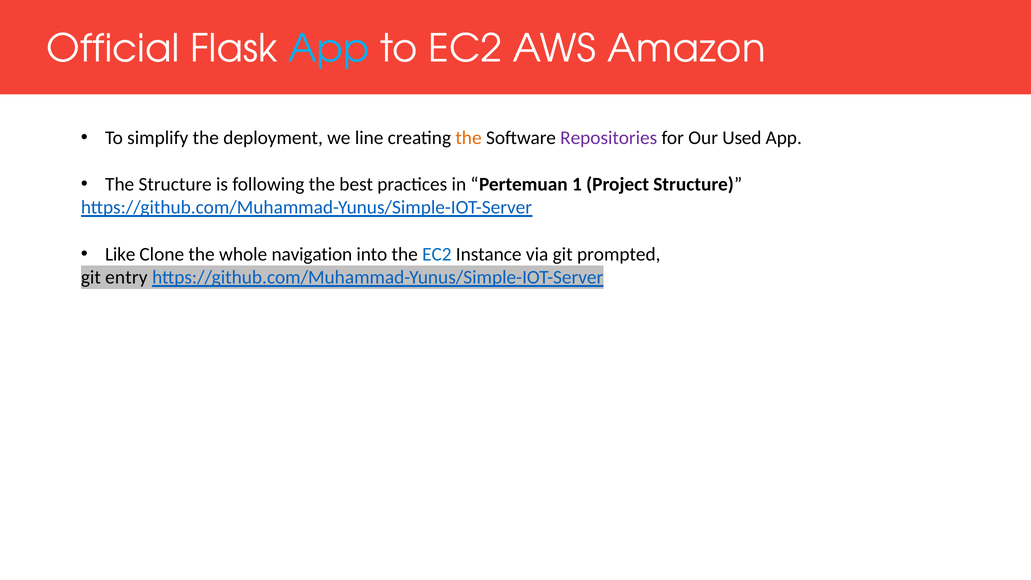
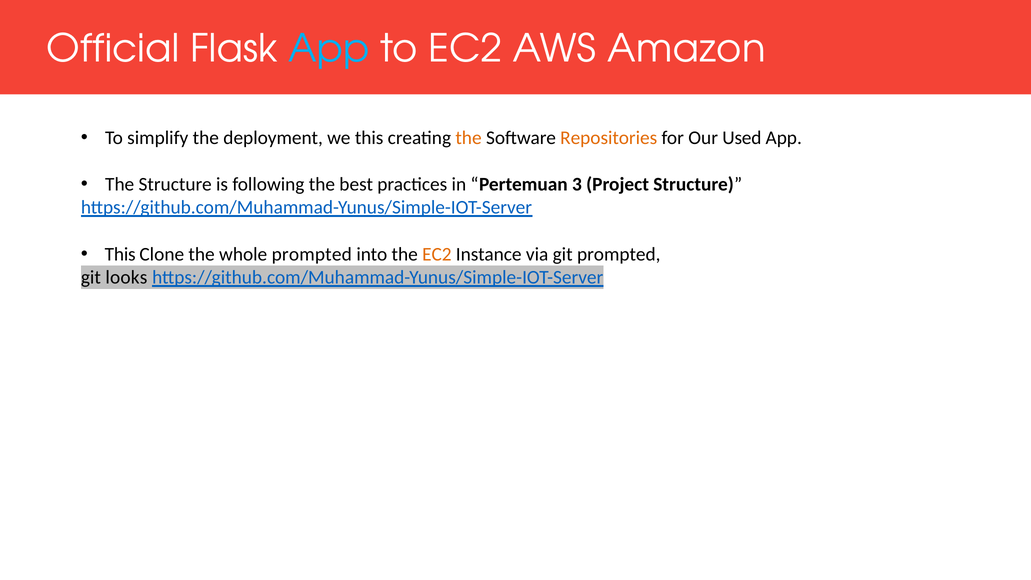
we line: line -> this
Repositories colour: purple -> orange
1: 1 -> 3
Like at (120, 254): Like -> This
whole navigation: navigation -> prompted
EC2 at (437, 254) colour: blue -> orange
entry: entry -> looks
